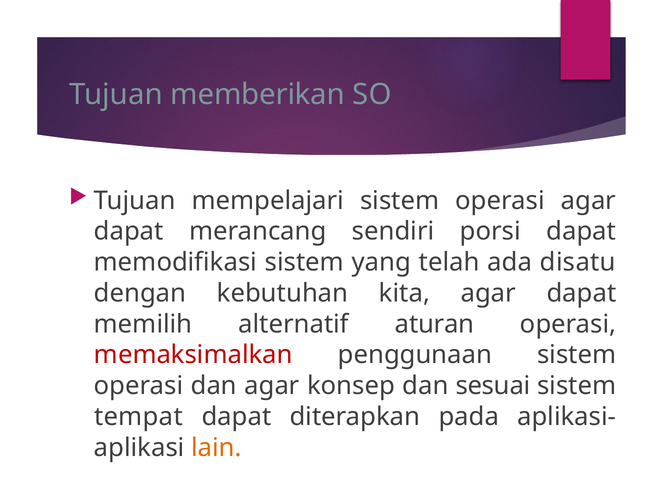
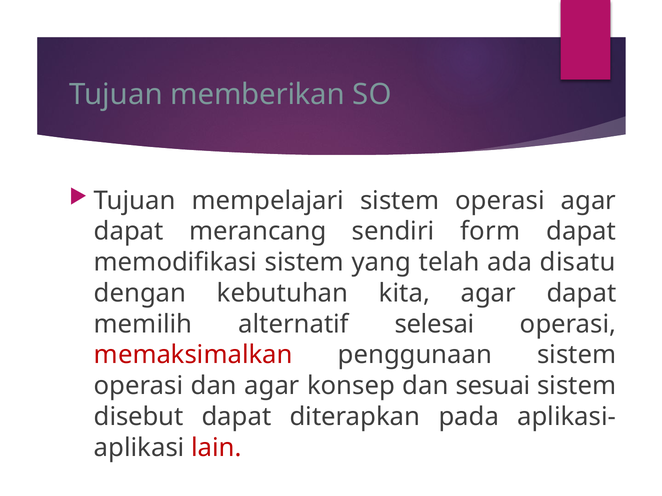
porsi: porsi -> form
aturan: aturan -> selesai
tempat: tempat -> disebut
lain colour: orange -> red
